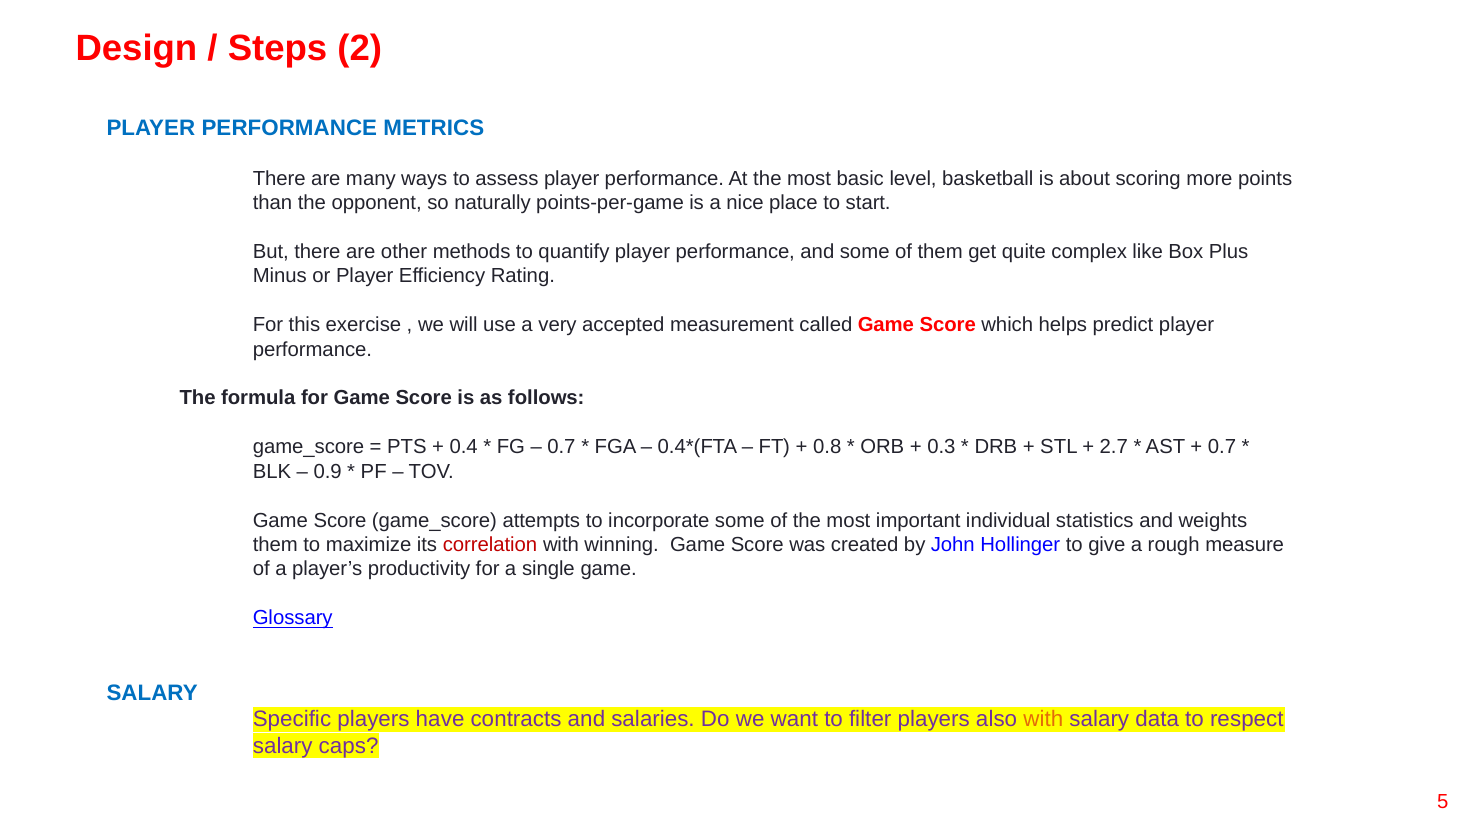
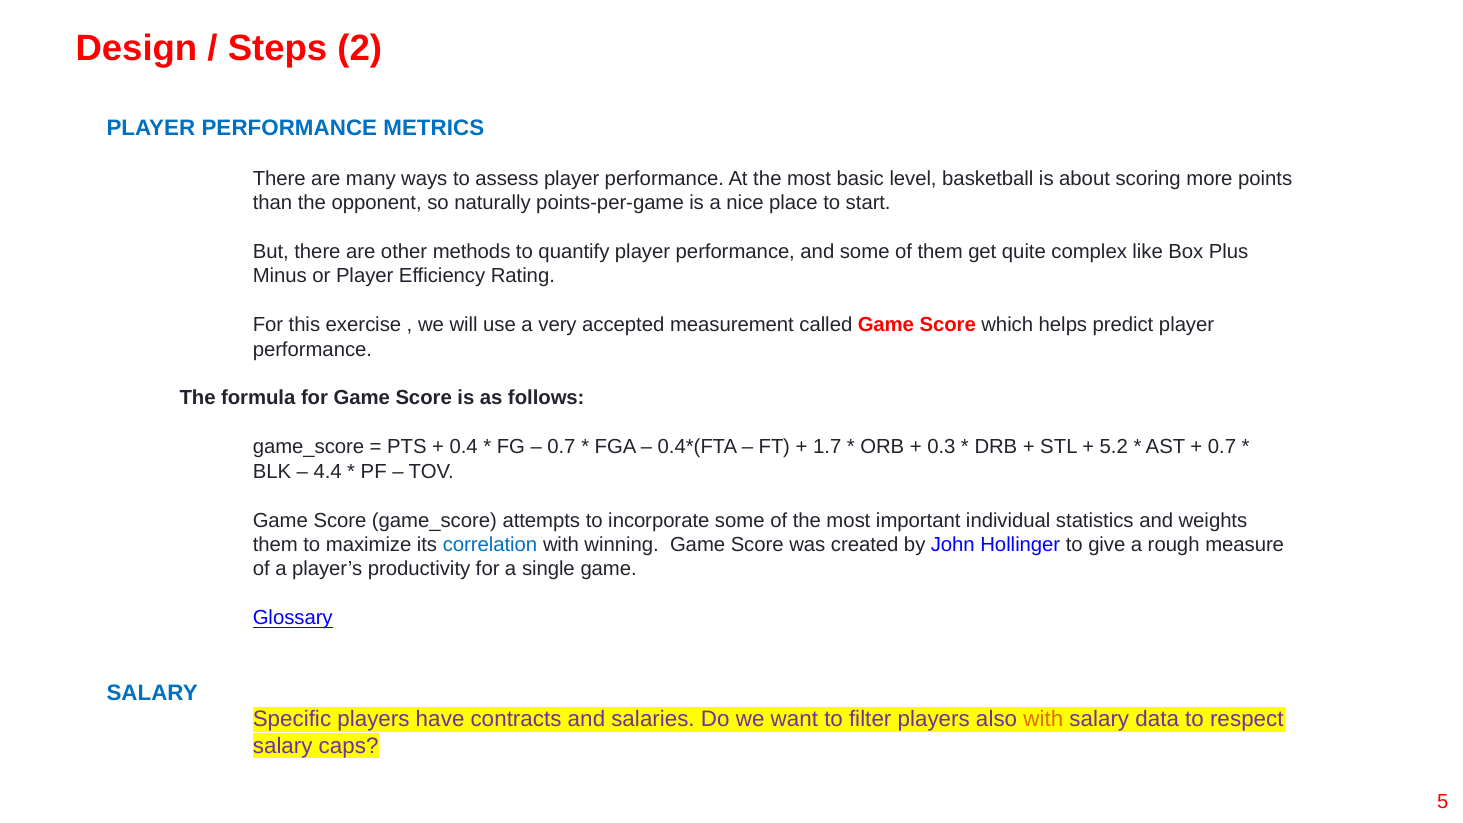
0.8: 0.8 -> 1.7
2.7: 2.7 -> 5.2
0.9: 0.9 -> 4.4
correlation colour: red -> blue
